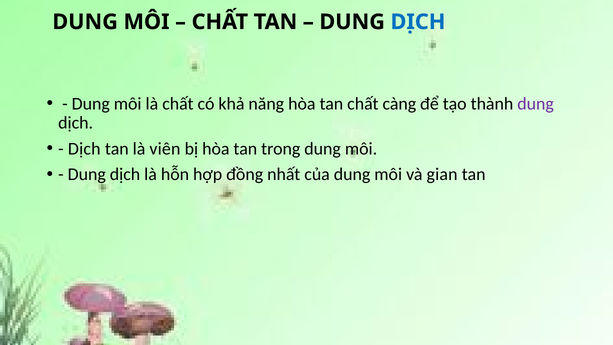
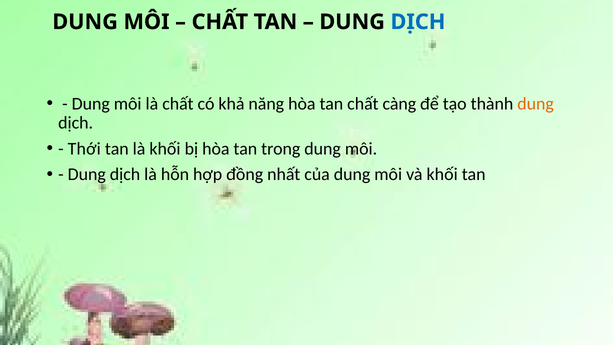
dung at (536, 104) colour: purple -> orange
Dịch at (84, 149): Dịch -> Thới
là viên: viên -> khối
và gian: gian -> khối
